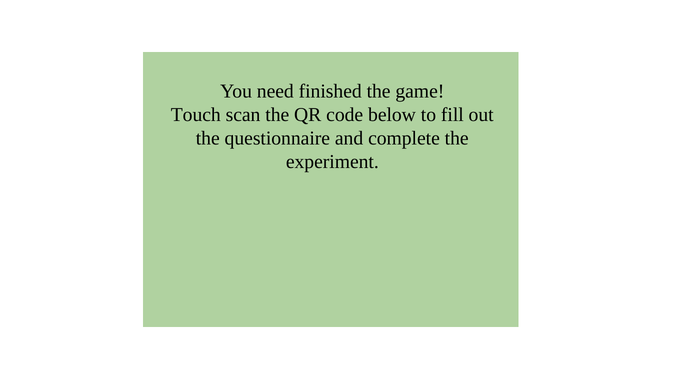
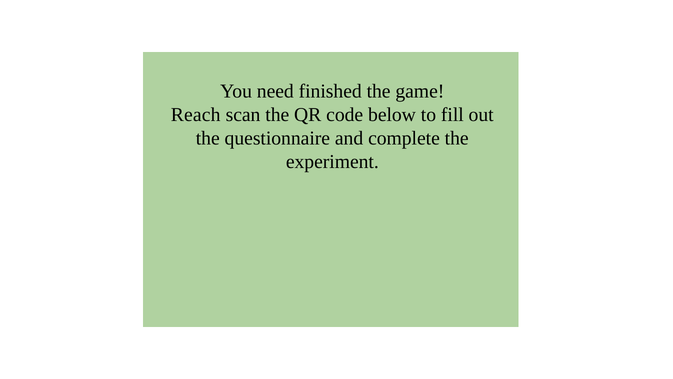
Touch: Touch -> Reach
